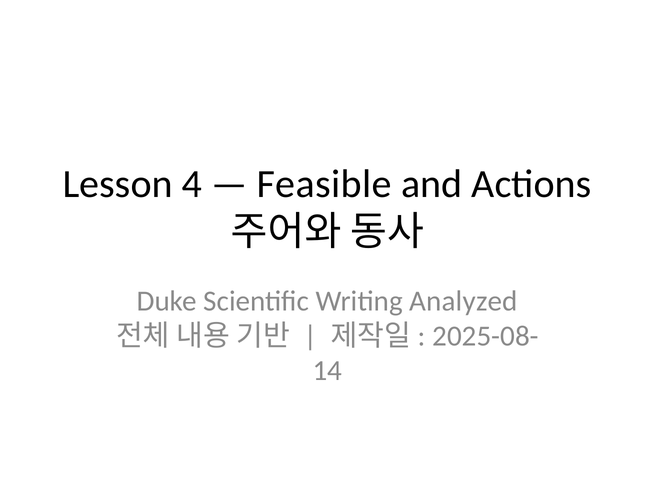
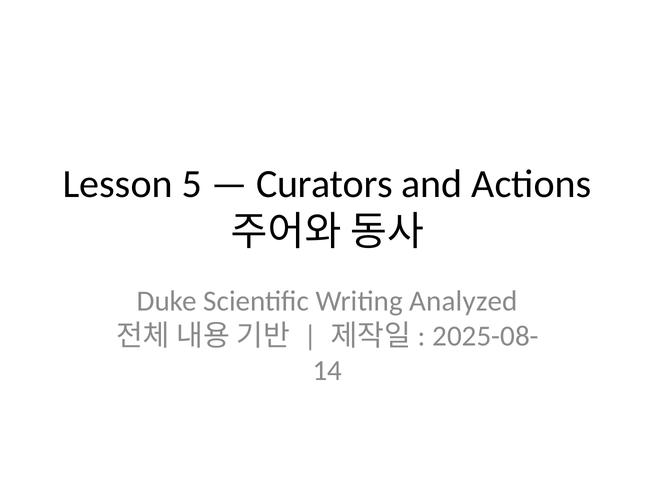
4: 4 -> 5
Feasible: Feasible -> Curators
